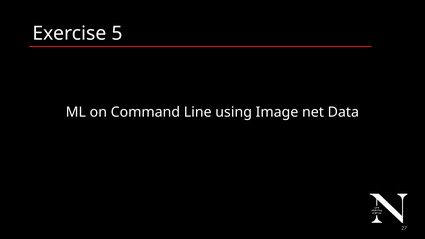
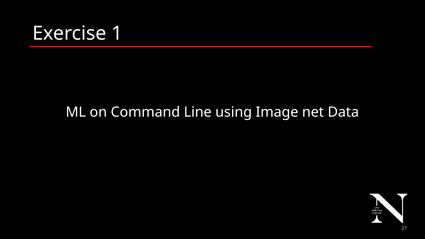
5: 5 -> 1
